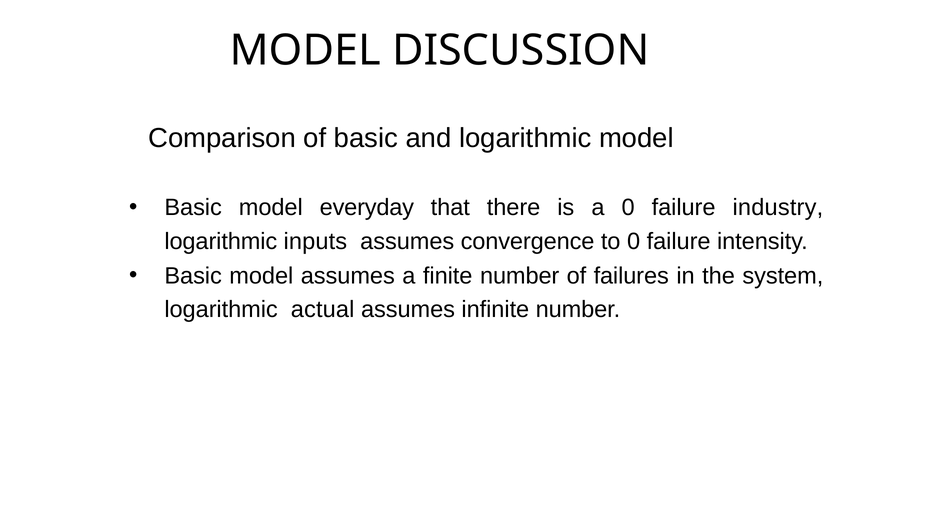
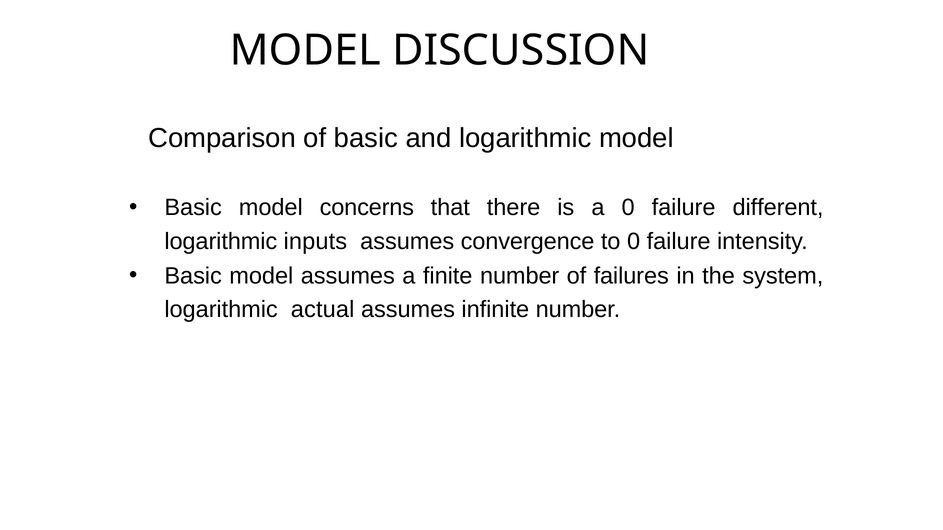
everyday: everyday -> concerns
industry: industry -> different
